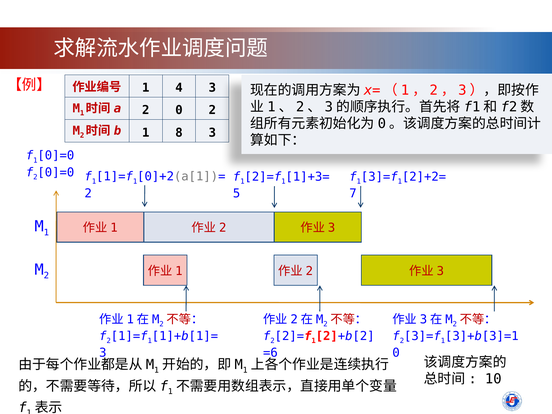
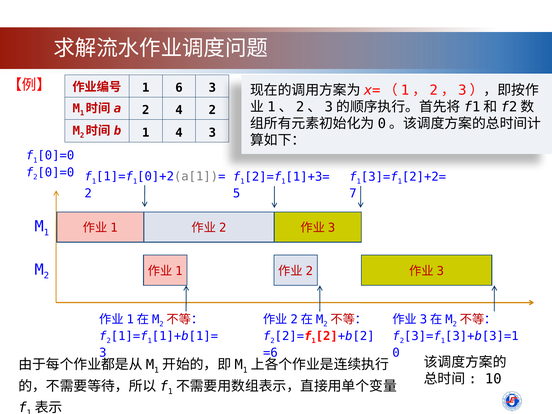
4: 4 -> 6
2 0: 0 -> 4
1 8: 8 -> 4
